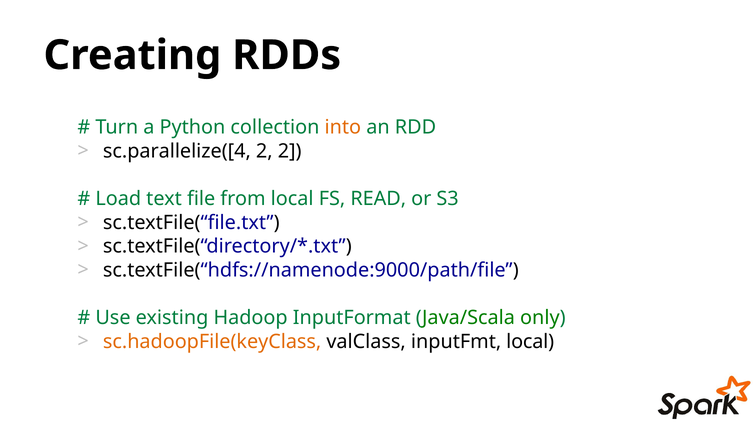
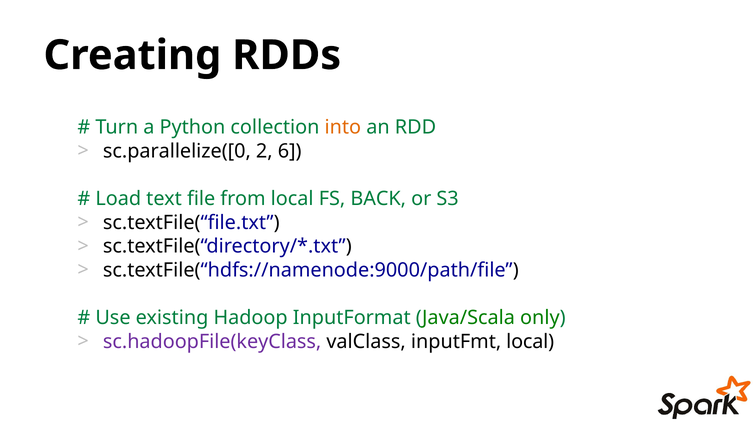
sc.parallelize([4: sc.parallelize([4 -> sc.parallelize([0
2 2: 2 -> 6
READ: READ -> BACK
sc.hadoopFile(keyClass colour: orange -> purple
